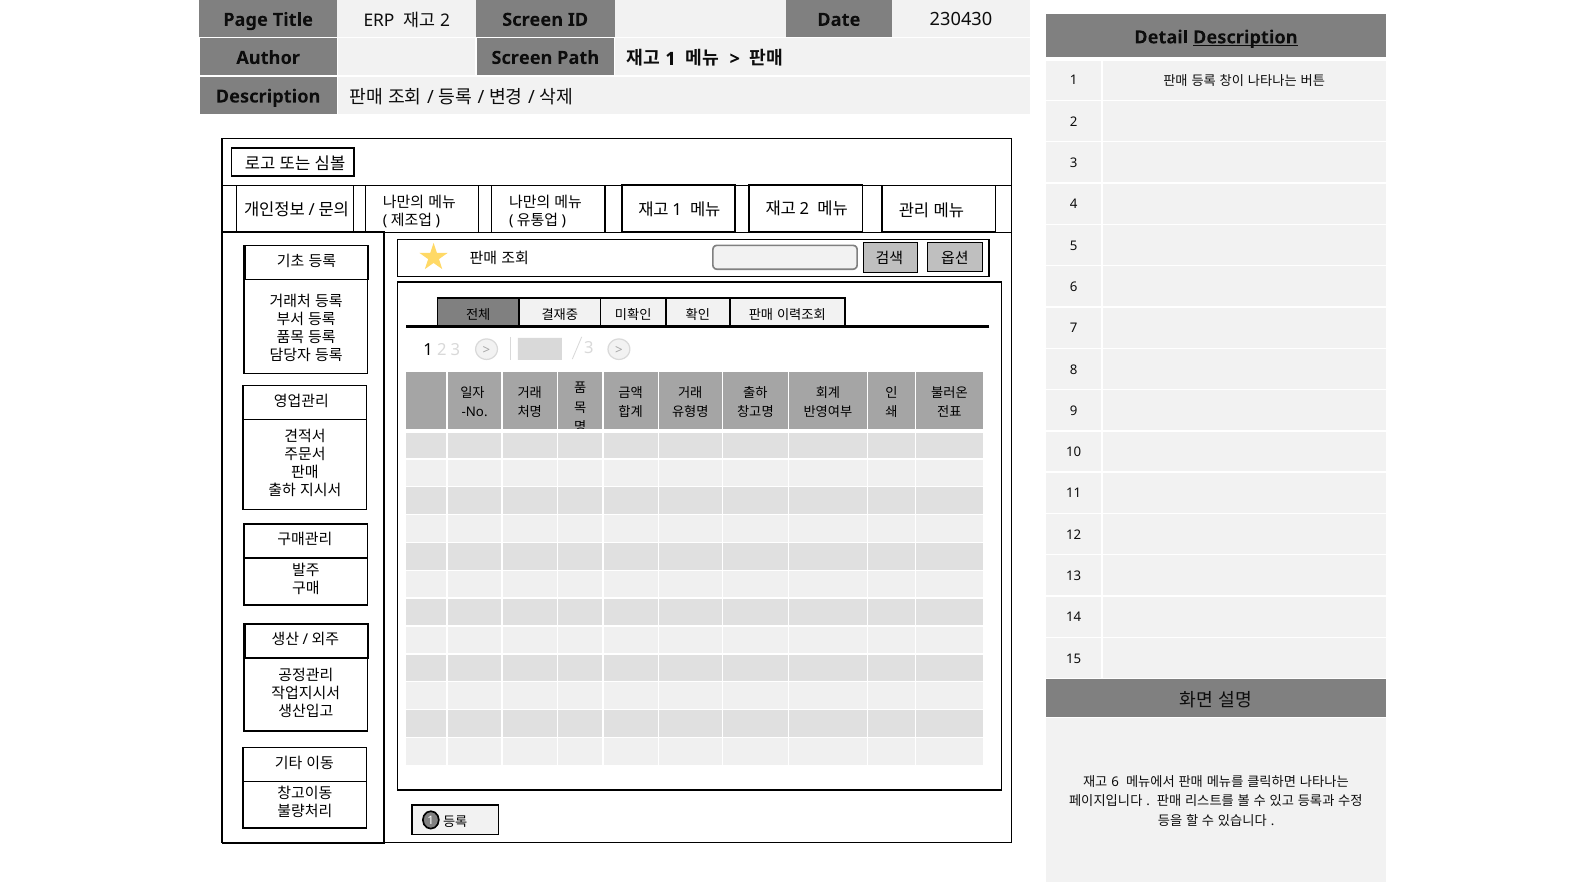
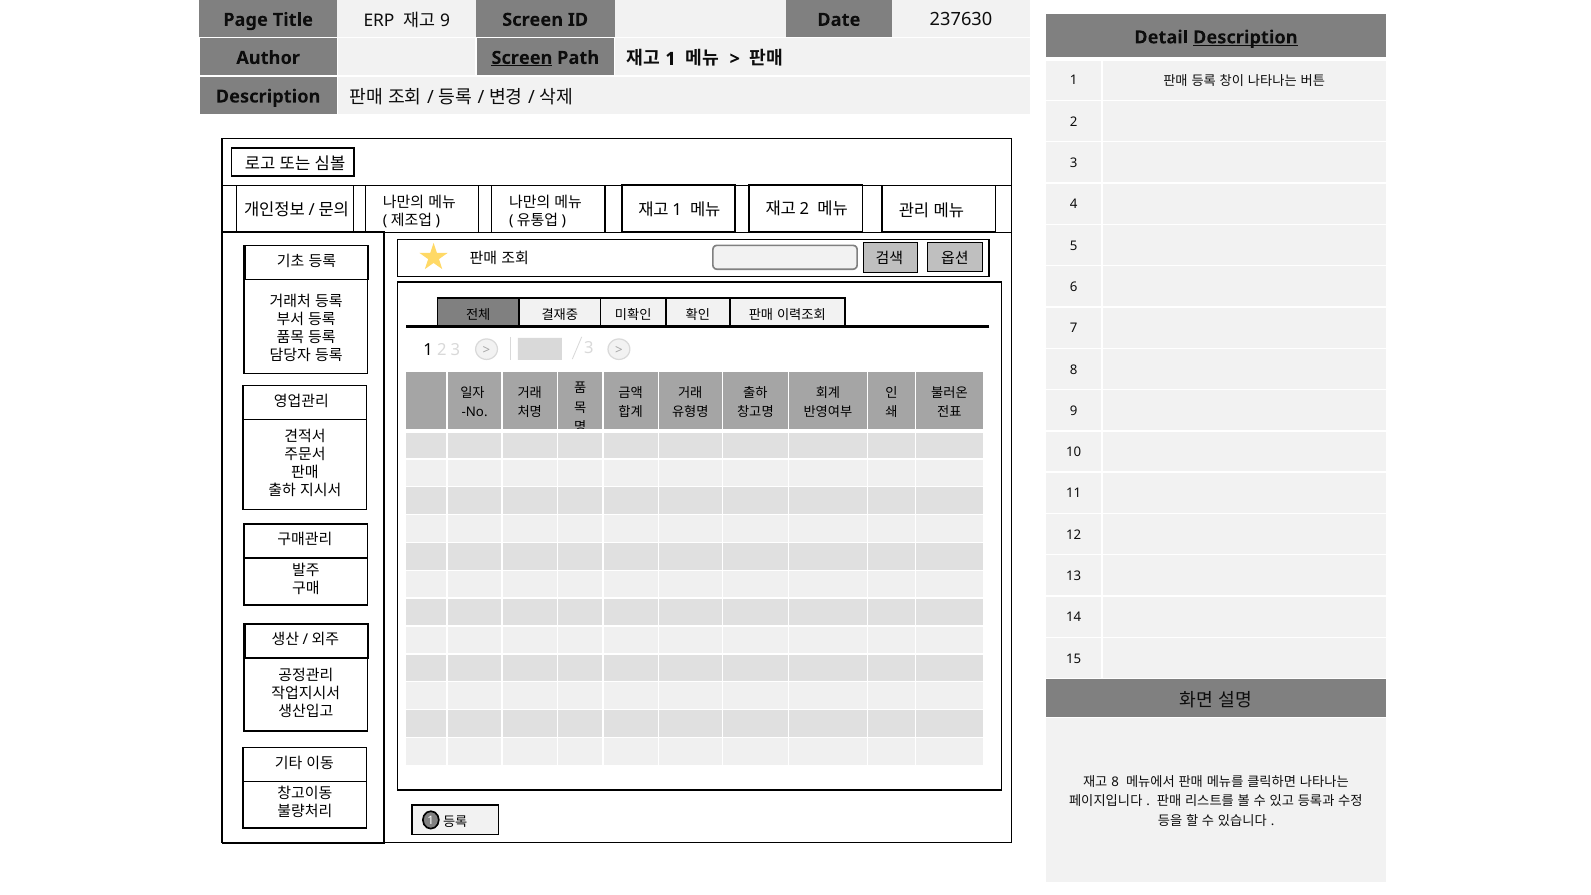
2 at (445, 21): 2 -> 9
230430: 230430 -> 237630
Screen at (522, 58) underline: none -> present
6 at (1115, 782): 6 -> 8
